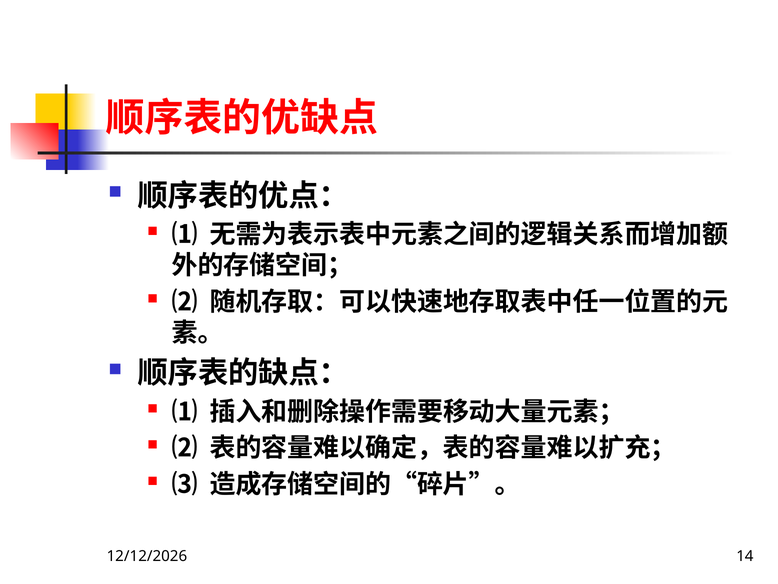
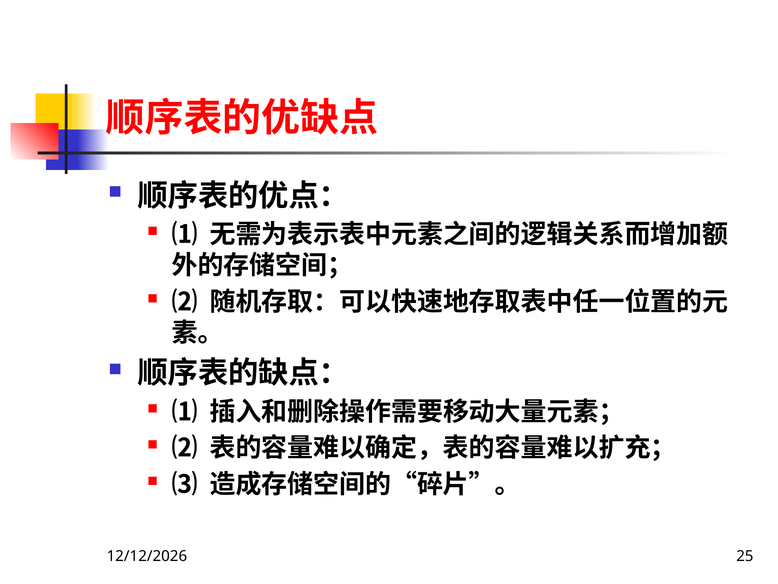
14: 14 -> 25
